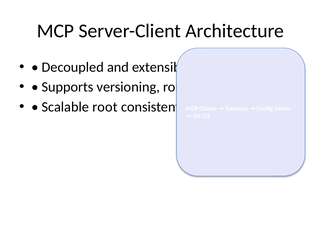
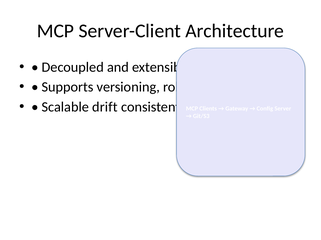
root: root -> drift
